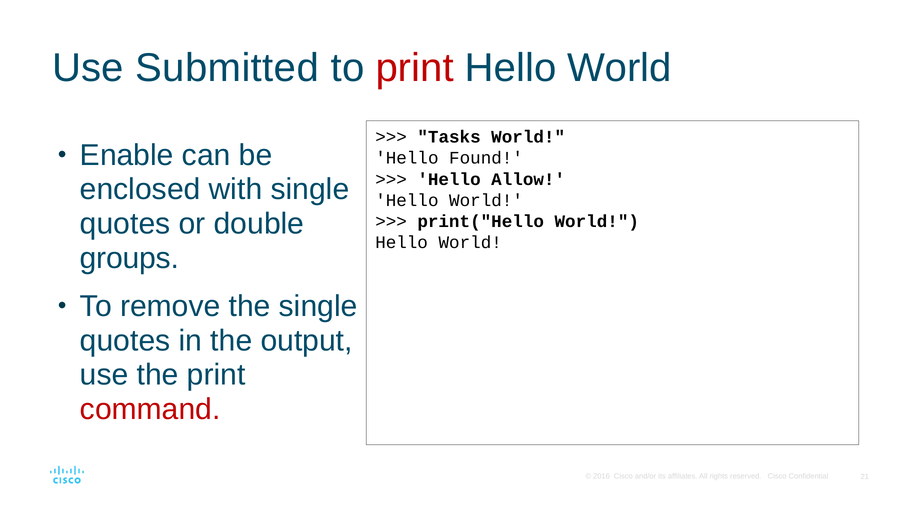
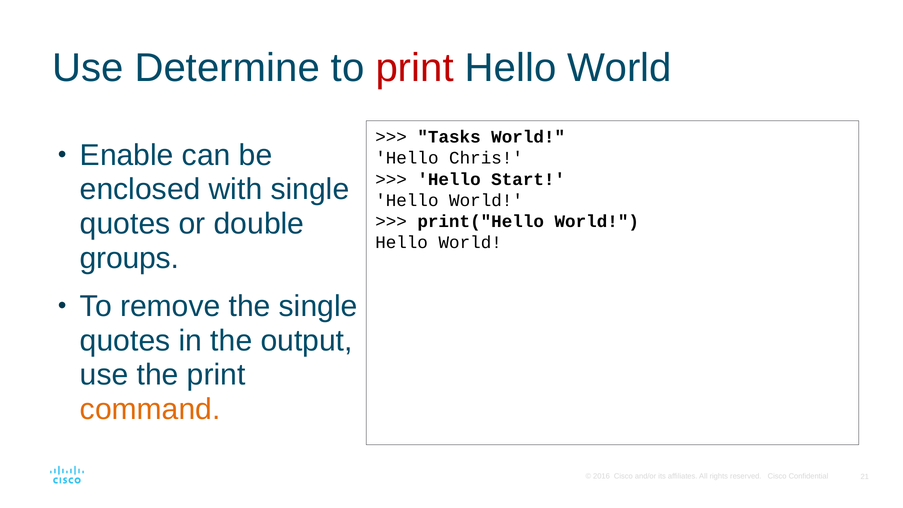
Submitted: Submitted -> Determine
Found: Found -> Chris
Allow: Allow -> Start
command colour: red -> orange
